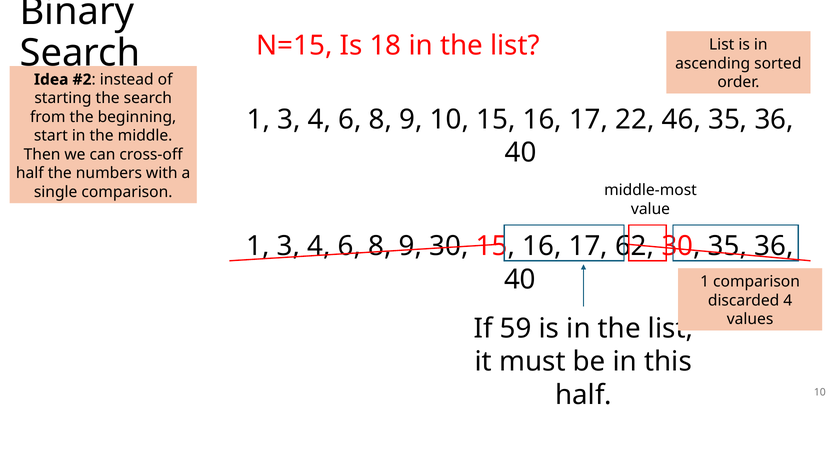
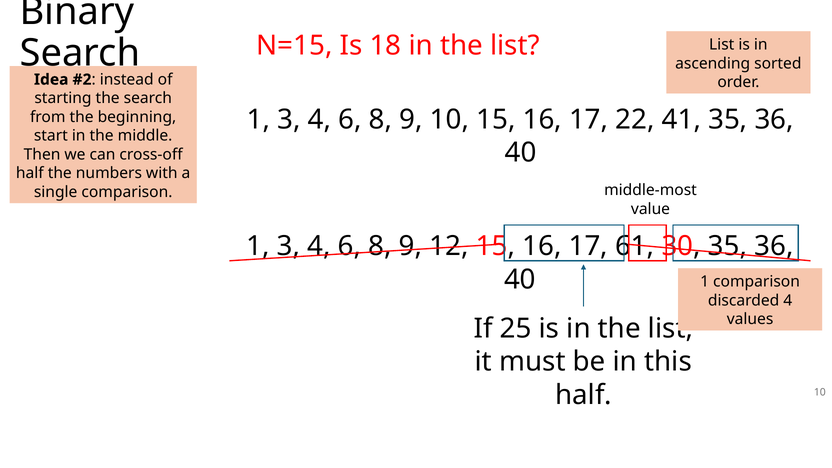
46: 46 -> 41
9 30: 30 -> 12
62: 62 -> 61
59: 59 -> 25
